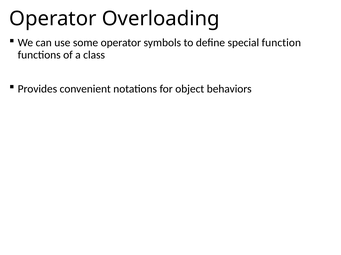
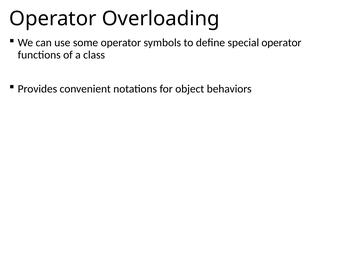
special function: function -> operator
